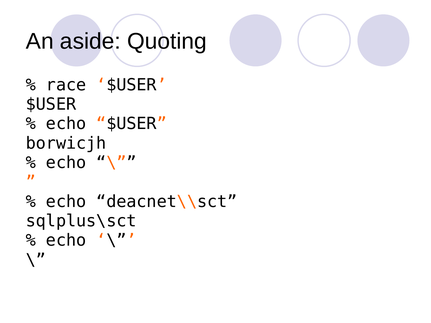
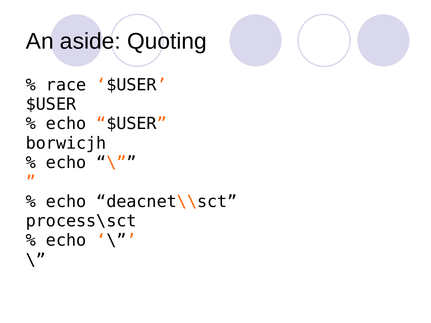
sqlplus\sct: sqlplus\sct -> process\sct
